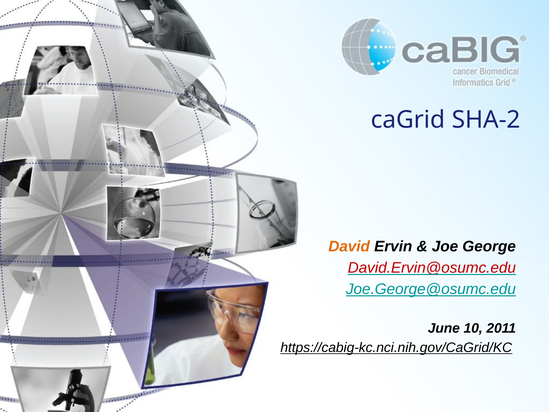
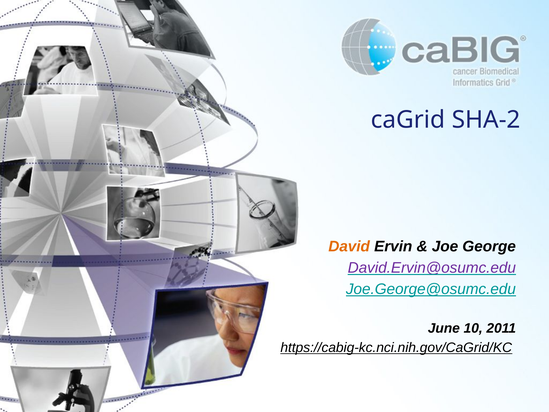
David.Ervin@osumc.edu colour: red -> purple
